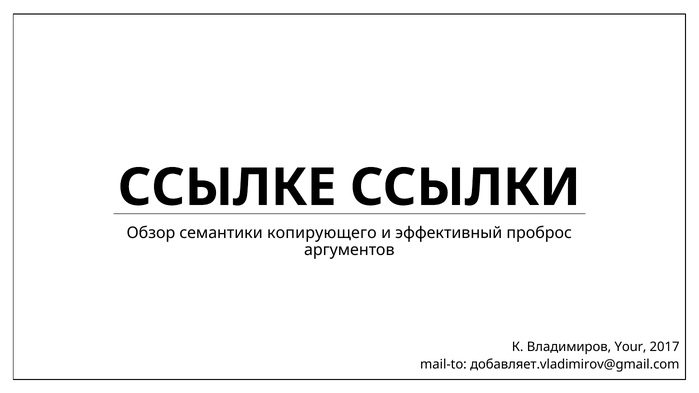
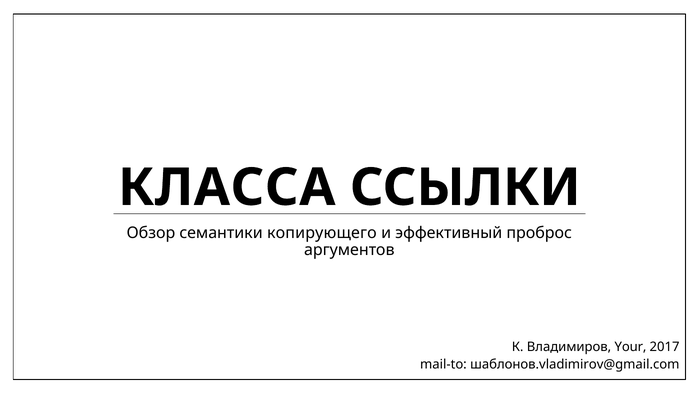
ССЫЛКЕ: ССЫЛКЕ -> КЛАССА
добавляет.vladimirov@gmail.com: добавляет.vladimirov@gmail.com -> шаблонов.vladimirov@gmail.com
